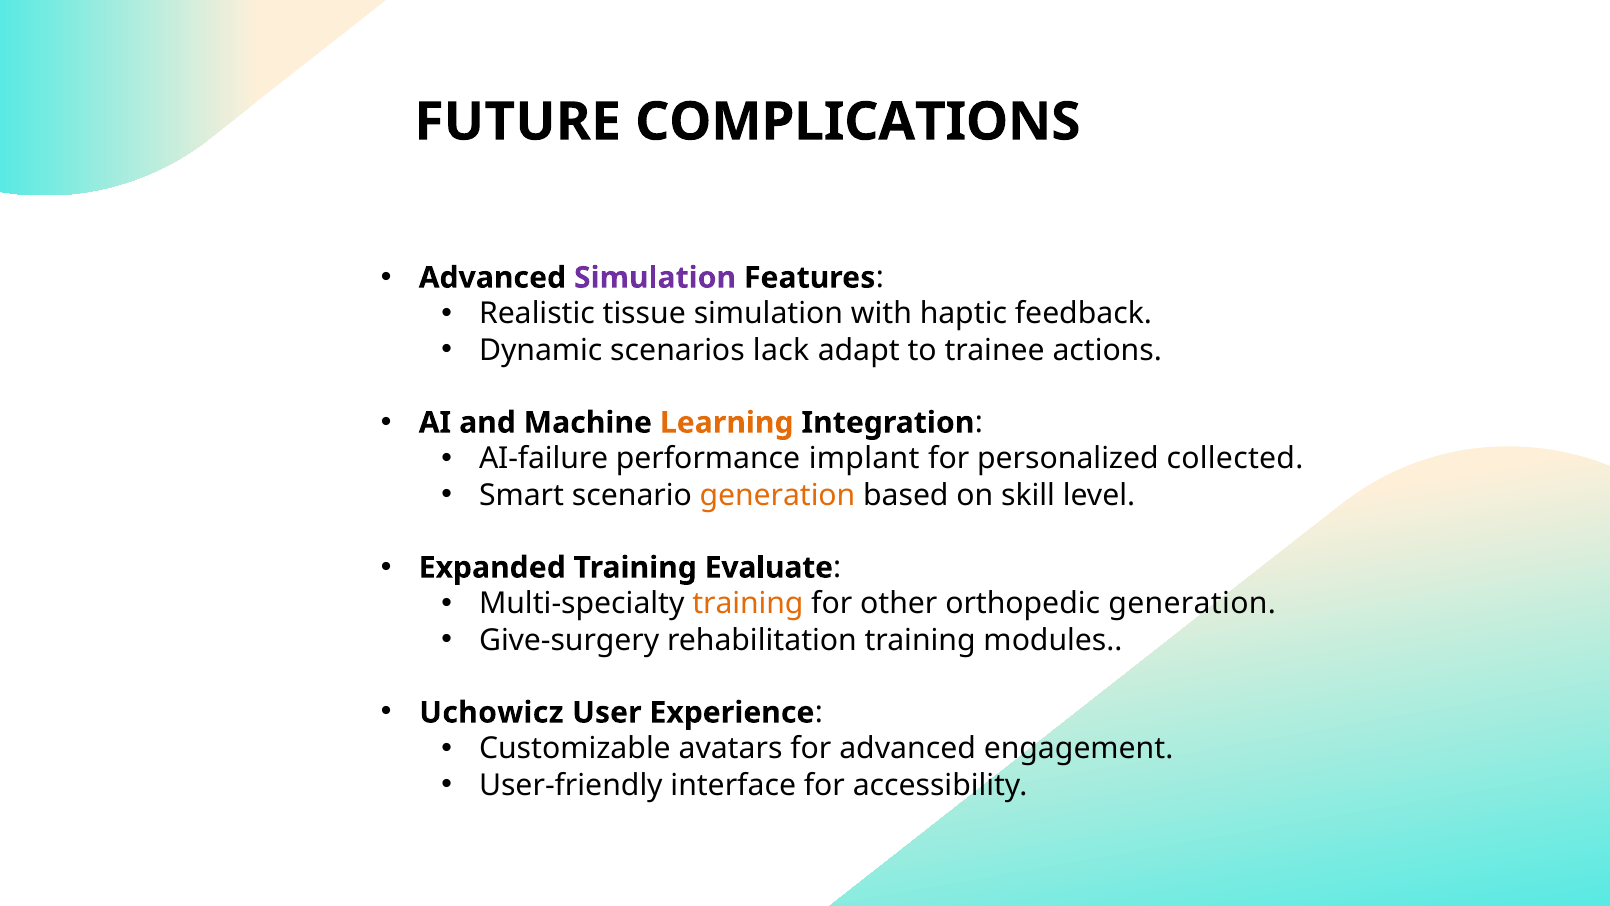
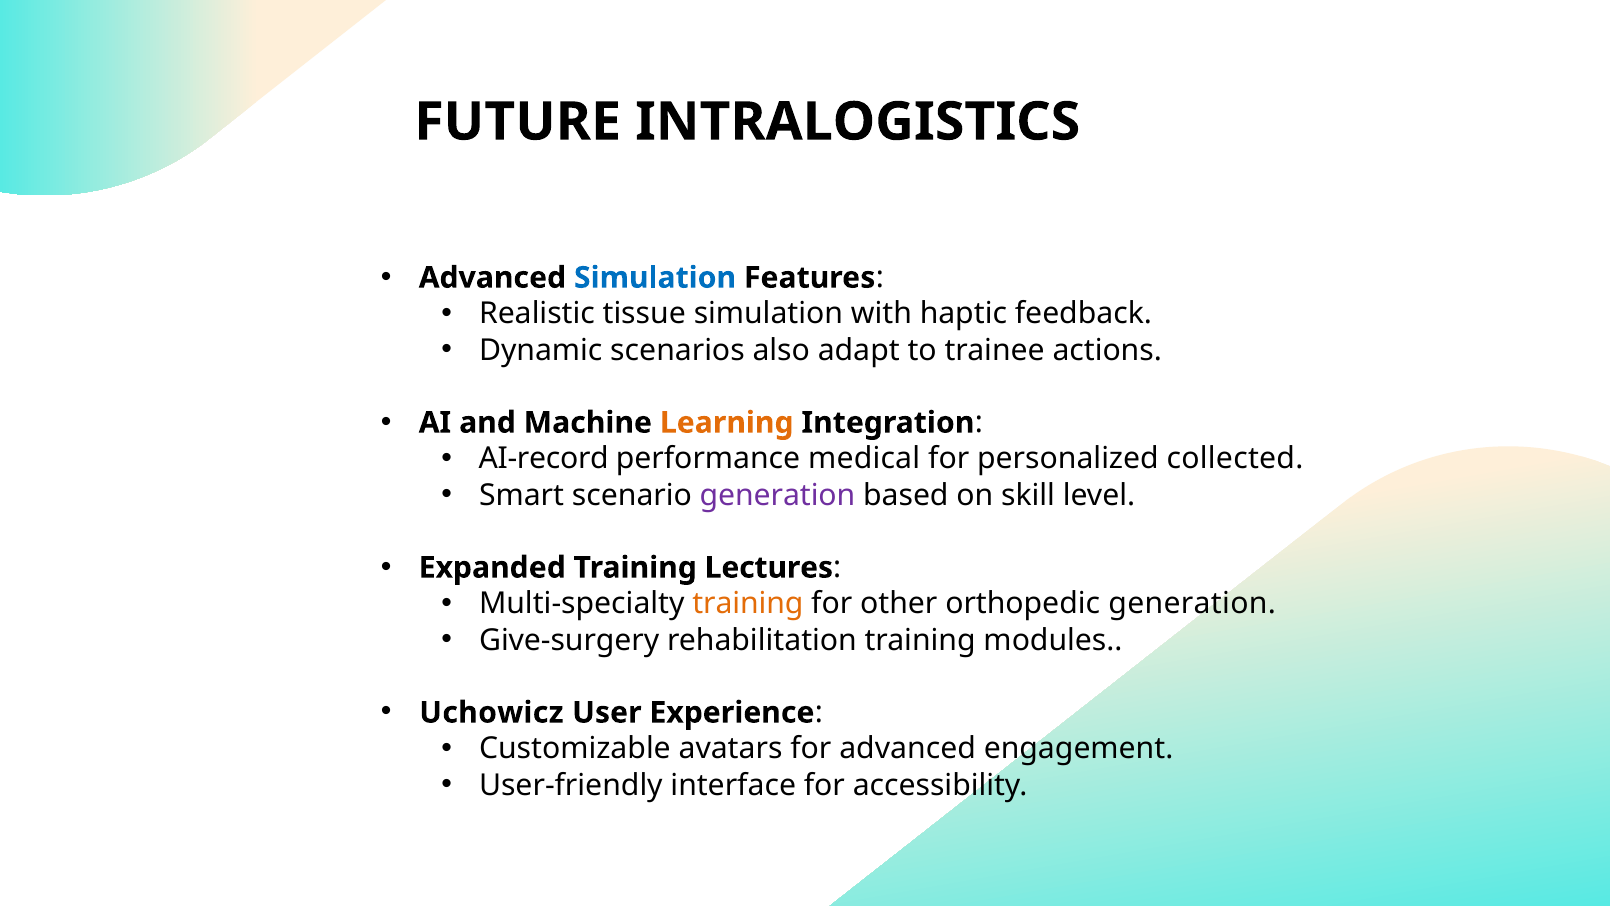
COMPLICATIONS: COMPLICATIONS -> INTRALOGISTICS
Simulation at (655, 278) colour: purple -> blue
lack: lack -> also
AI-failure: AI-failure -> AI-record
implant: implant -> medical
generation at (777, 495) colour: orange -> purple
Evaluate: Evaluate -> Lectures
